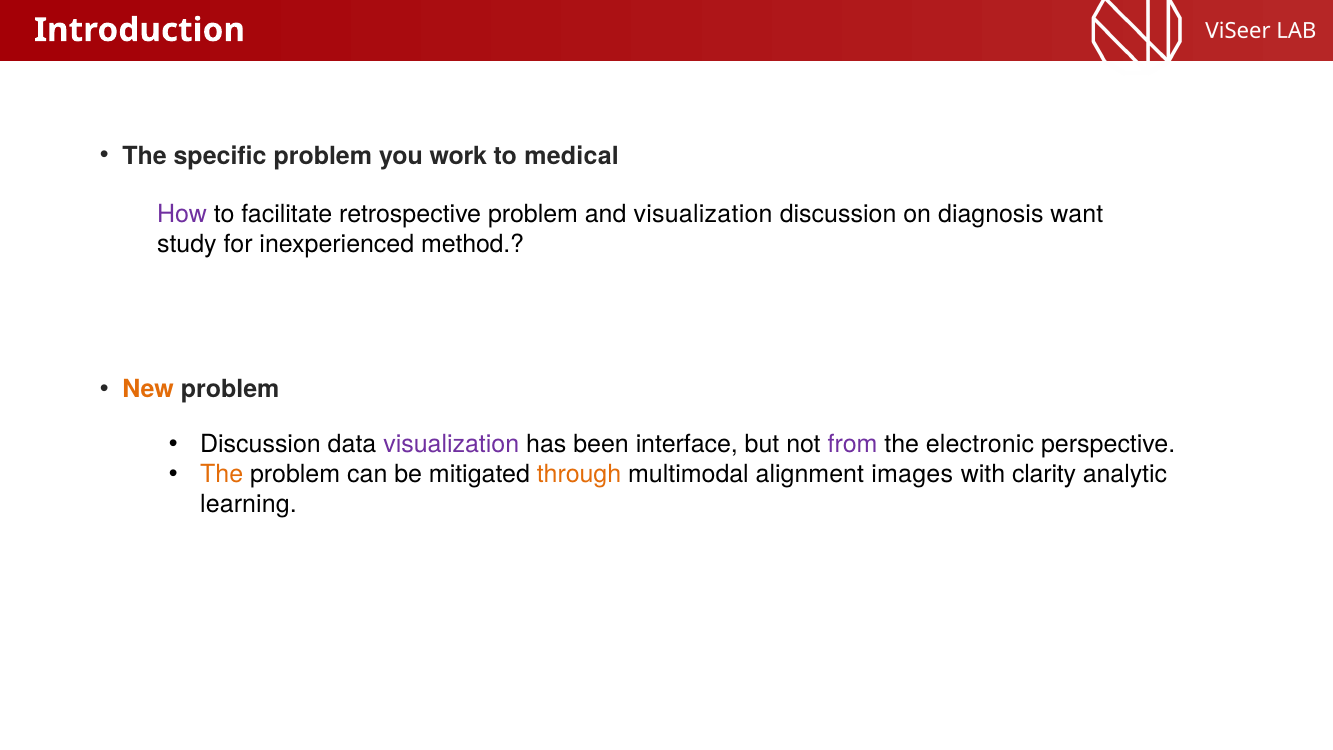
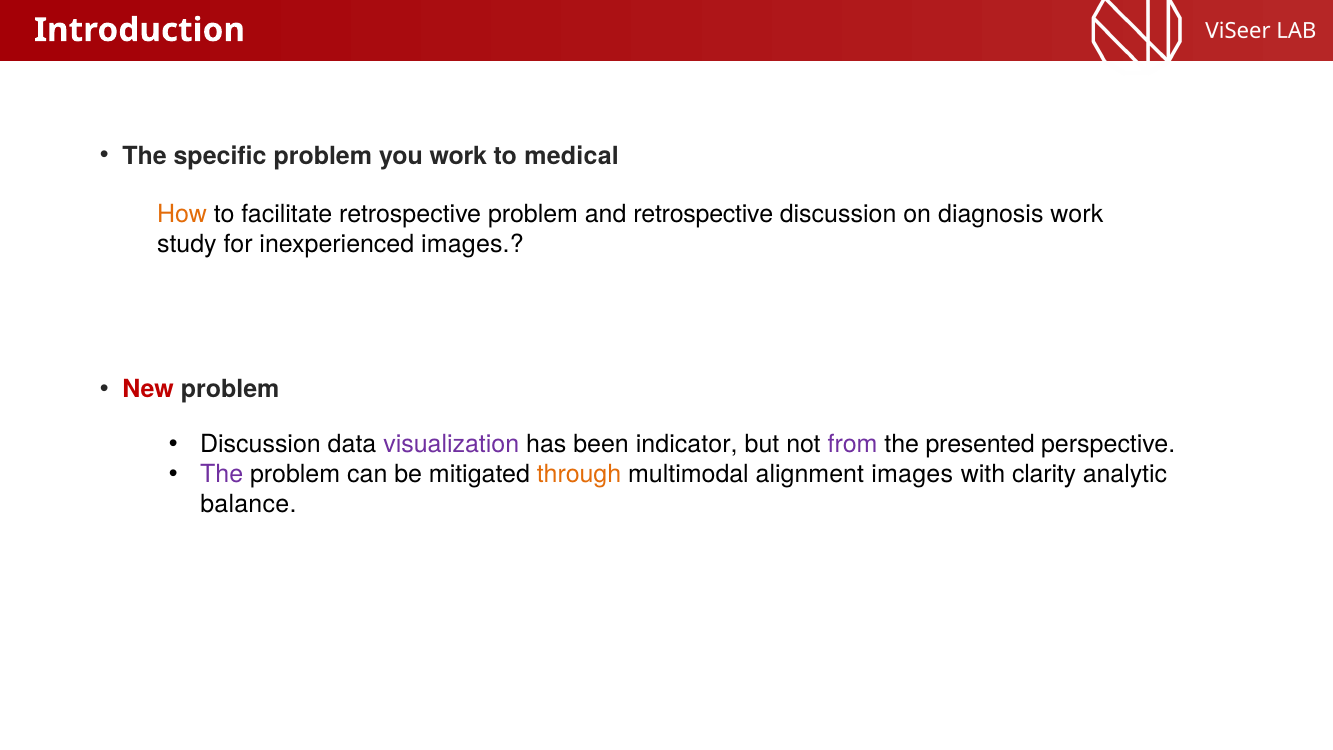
How colour: purple -> orange
and visualization: visualization -> retrospective
diagnosis want: want -> work
inexperienced method: method -> images
New colour: orange -> red
interface: interface -> indicator
electronic: electronic -> presented
The at (222, 474) colour: orange -> purple
learning: learning -> balance
